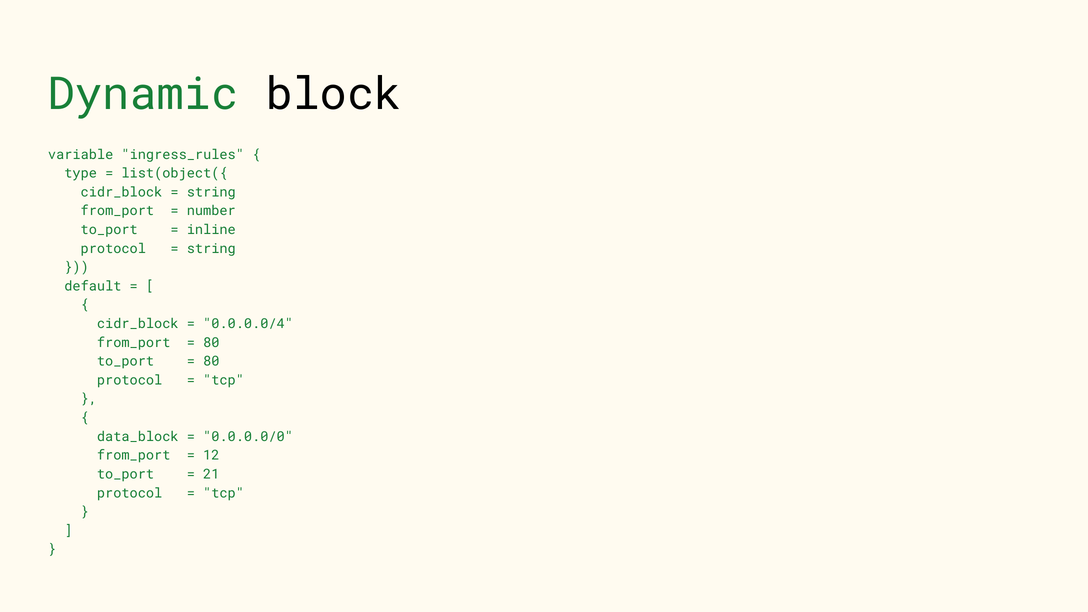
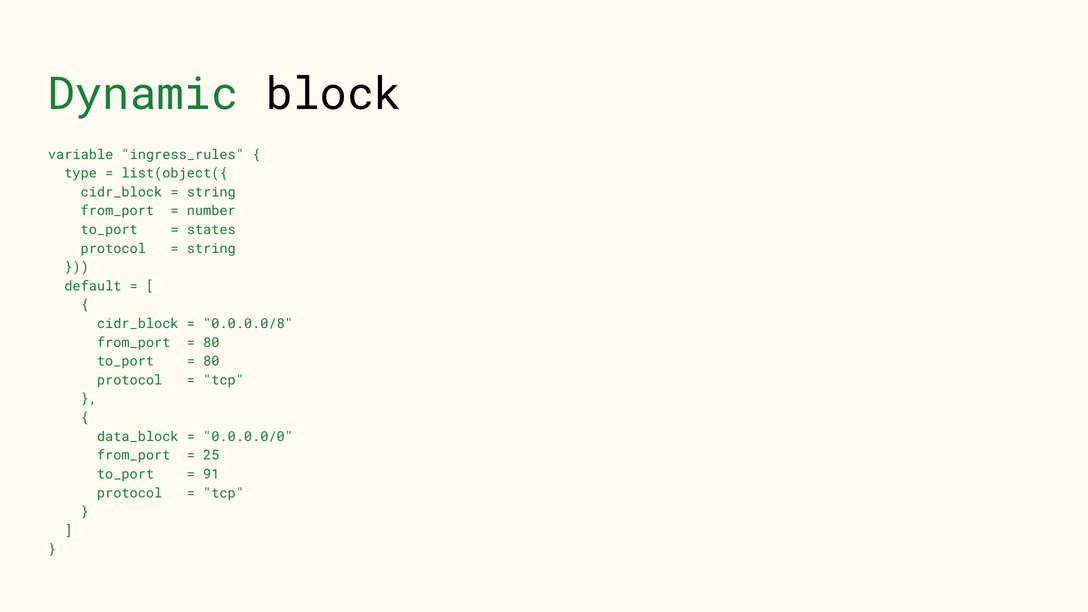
inline: inline -> states
0.0.0.0/4: 0.0.0.0/4 -> 0.0.0.0/8
12: 12 -> 25
21: 21 -> 91
